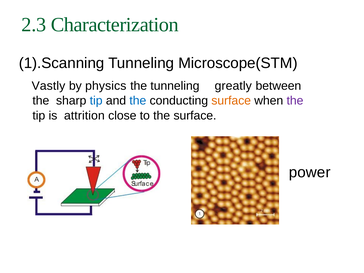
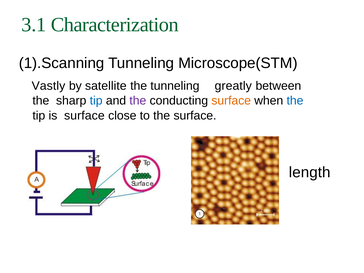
2.3: 2.3 -> 3.1
physics: physics -> satellite
the at (138, 101) colour: blue -> purple
the at (295, 101) colour: purple -> blue
is attrition: attrition -> surface
power: power -> length
